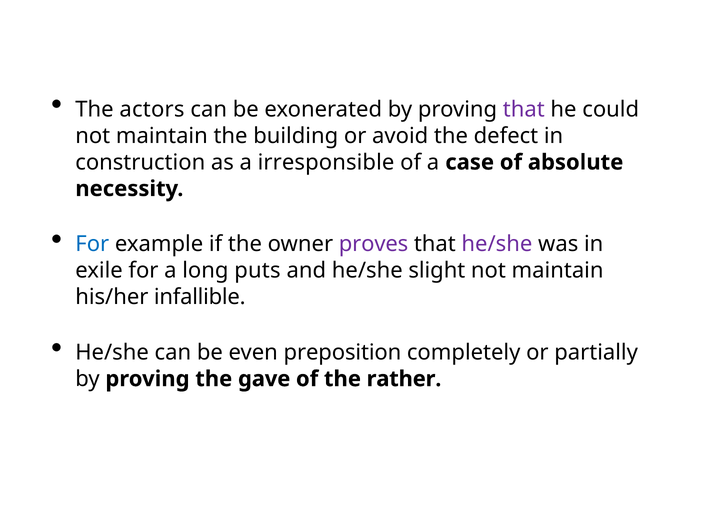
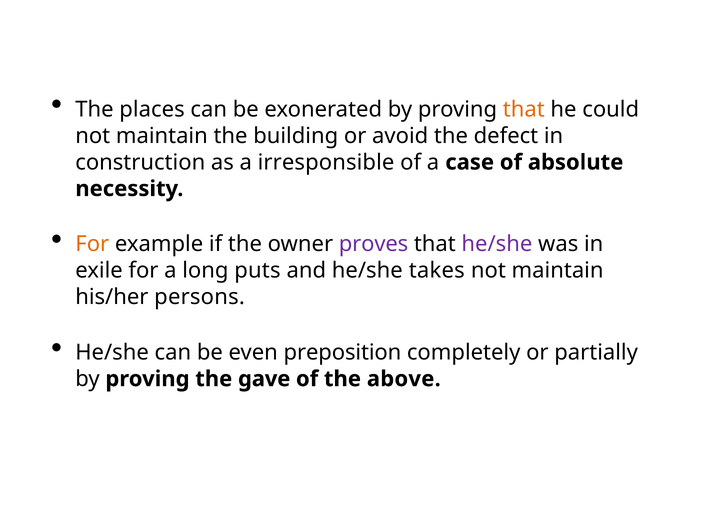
actors: actors -> places
that at (524, 109) colour: purple -> orange
For at (92, 244) colour: blue -> orange
slight: slight -> takes
infallible: infallible -> persons
rather: rather -> above
